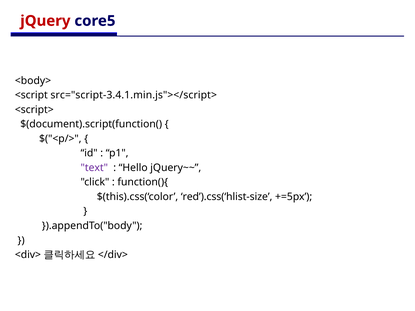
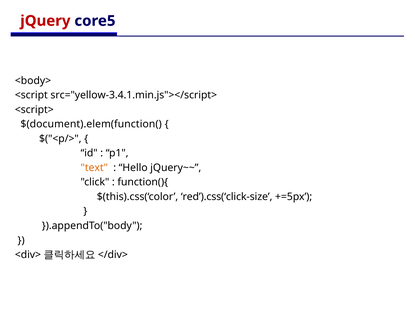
src="script-3.4.1.min.js"></script>: src="script-3.4.1.min.js"></script> -> src="yellow-3.4.1.min.js"></script>
$(document).script(function(: $(document).script(function( -> $(document).elem(function(
text colour: purple -> orange
red’).css(‘hlist-size: red’).css(‘hlist-size -> red’).css(‘click-size
